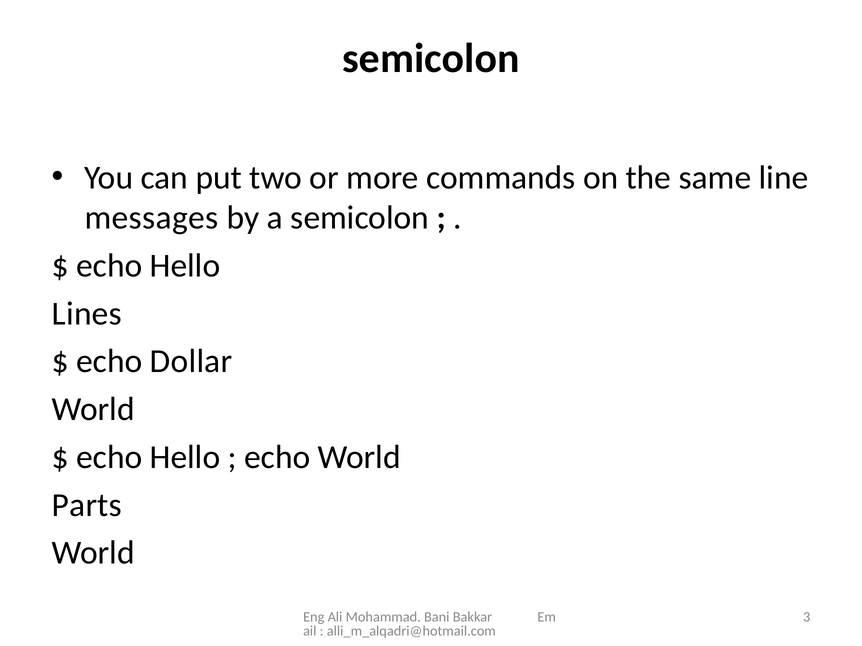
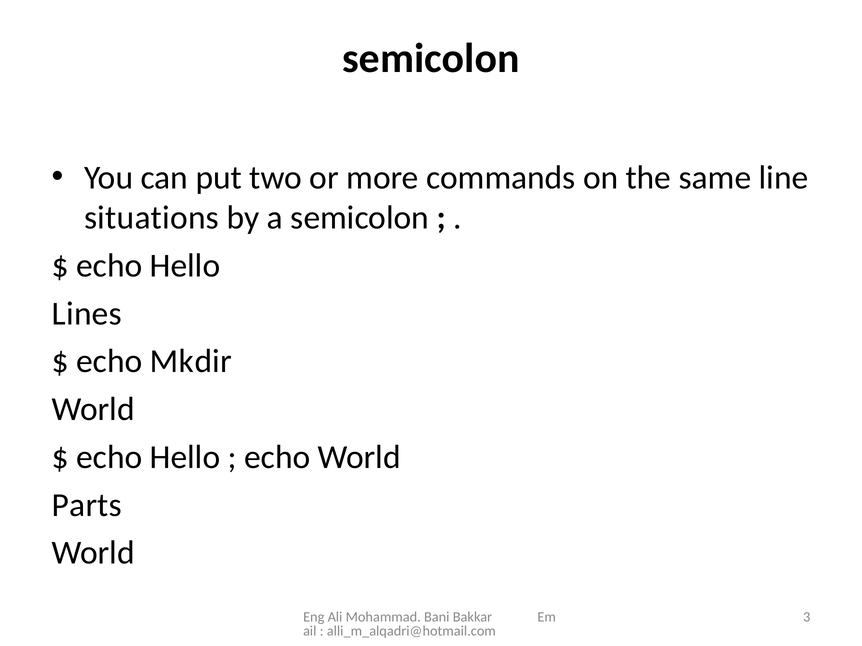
messages: messages -> situations
Dollar: Dollar -> Mkdir
